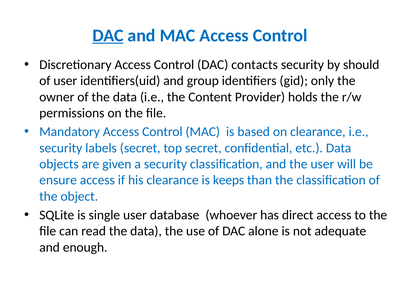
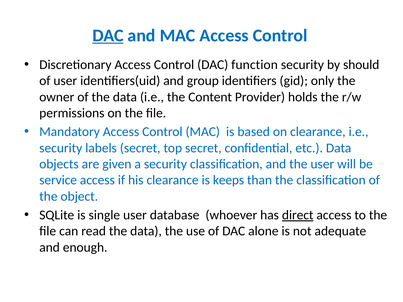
contacts: contacts -> function
ensure: ensure -> service
direct underline: none -> present
